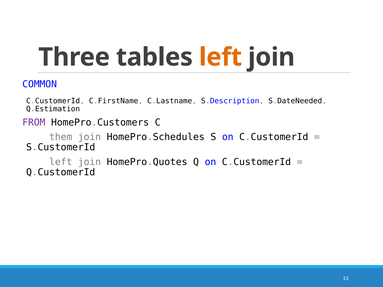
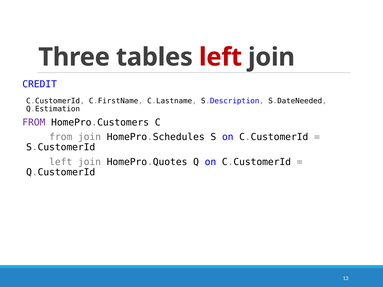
left at (221, 57) colour: orange -> red
COMMON: COMMON -> CREDIT
them at (61, 137): them -> from
